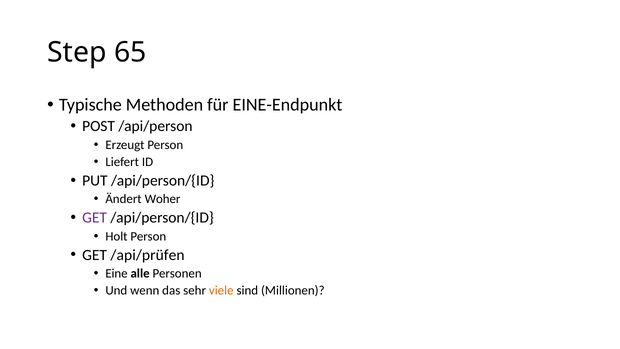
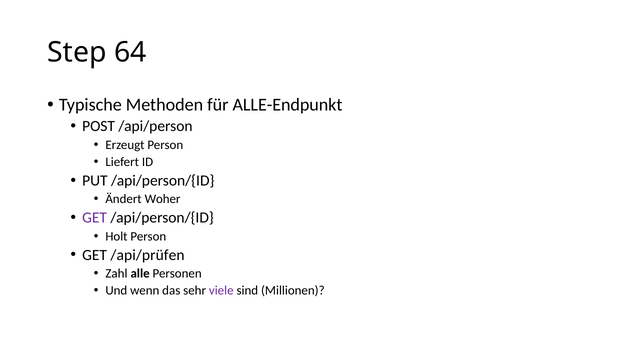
65: 65 -> 64
EINE-Endpunkt: EINE-Endpunkt -> ALLE-Endpunkt
Eine: Eine -> Zahl
viele colour: orange -> purple
